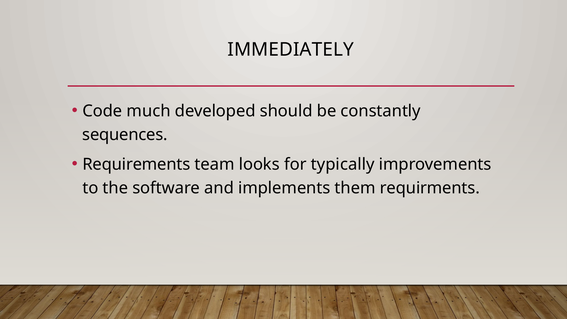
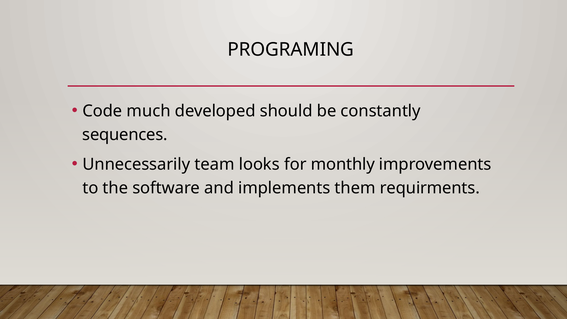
IMMEDIATELY: IMMEDIATELY -> PROGRAMING
Requirements: Requirements -> Unnecessarily
typically: typically -> monthly
